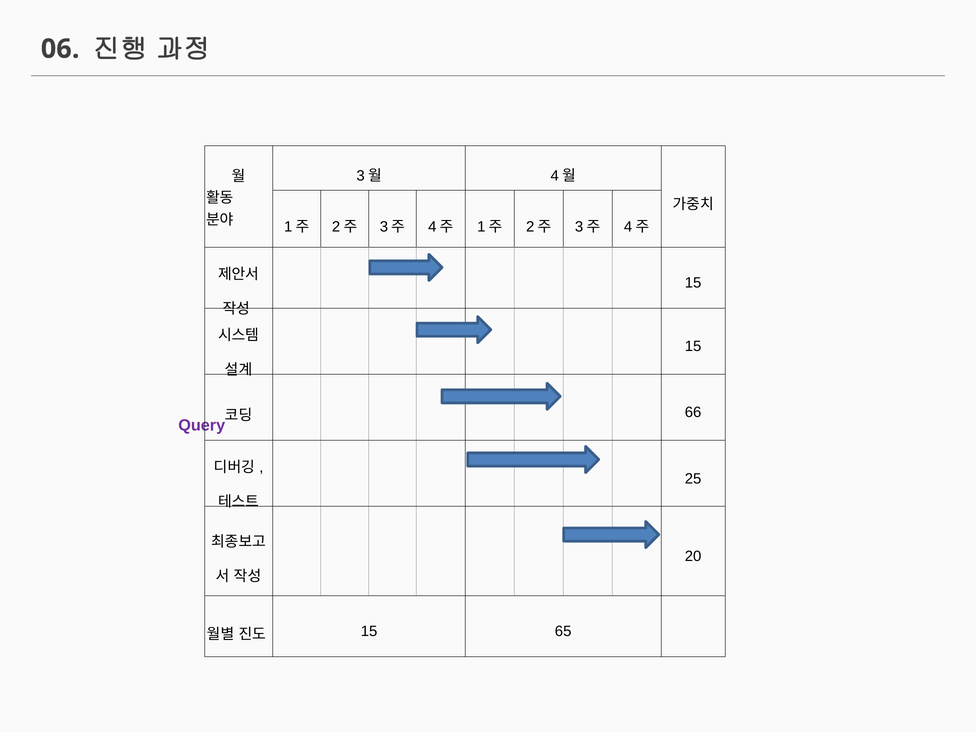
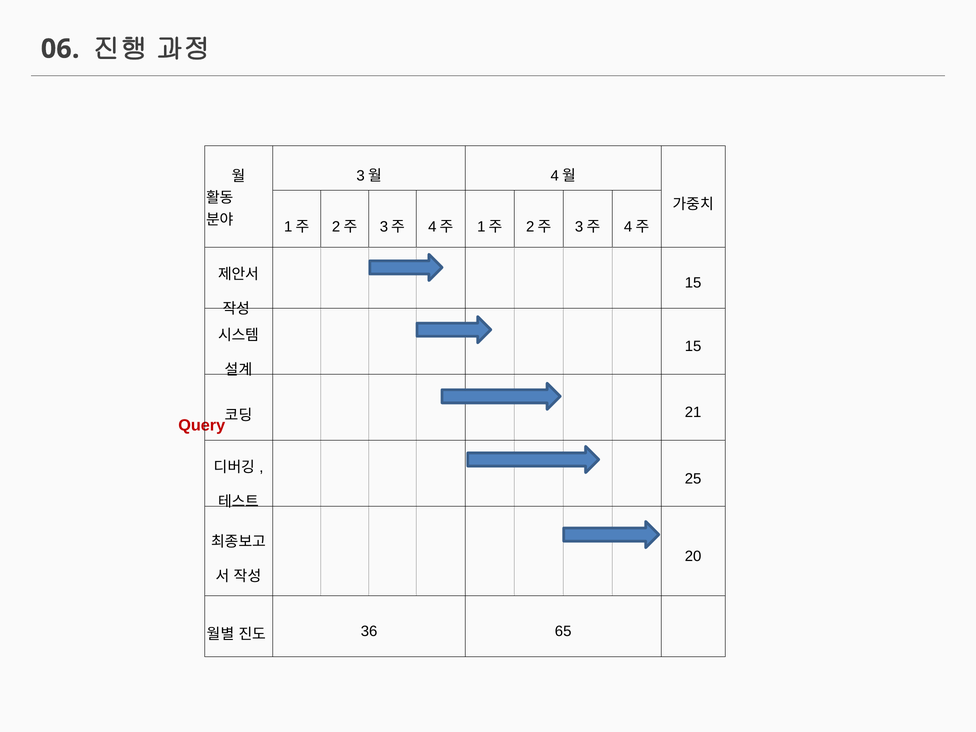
66: 66 -> 21
Query colour: purple -> red
15 at (369, 631): 15 -> 36
